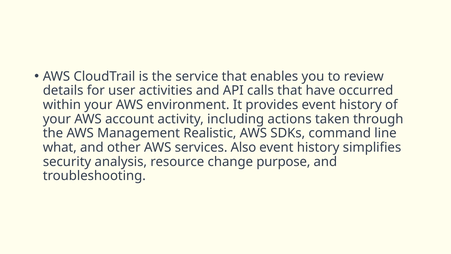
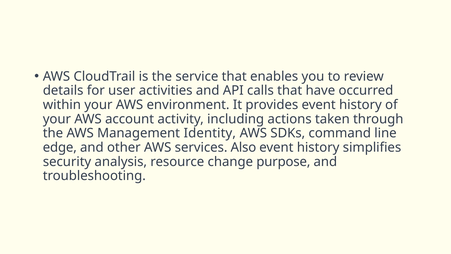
Realistic: Realistic -> Identity
what: what -> edge
